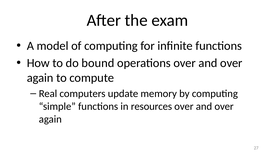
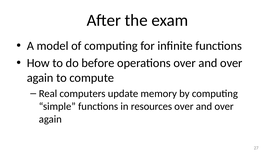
bound: bound -> before
